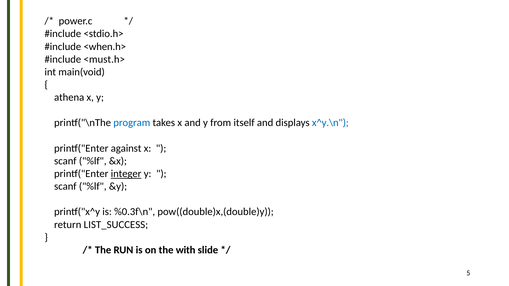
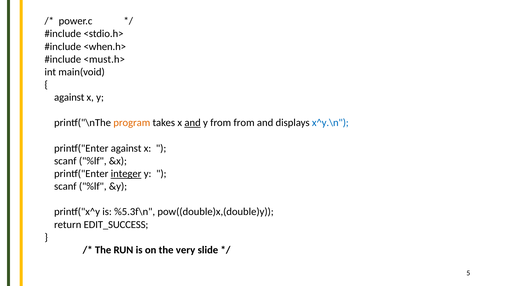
athena at (69, 97): athena -> against
program colour: blue -> orange
and at (193, 123) underline: none -> present
from itself: itself -> from
%0.3f\n: %0.3f\n -> %5.3f\n
LIST_SUCCESS: LIST_SUCCESS -> EDIT_SUCCESS
with: with -> very
